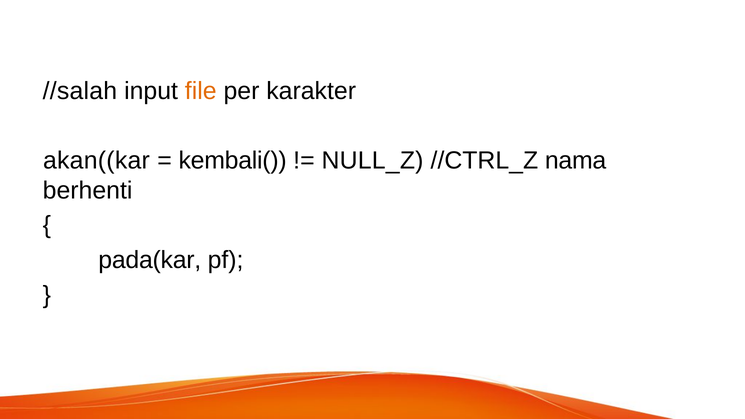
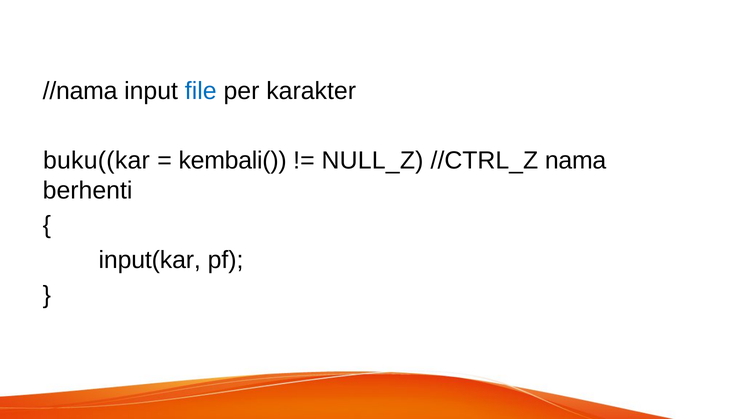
//salah: //salah -> //nama
file colour: orange -> blue
akan((kar: akan((kar -> buku((kar
pada(kar: pada(kar -> input(kar
